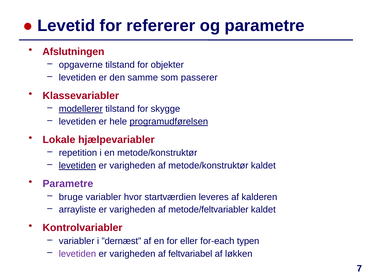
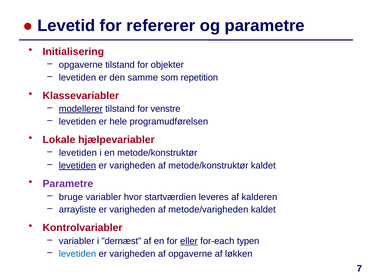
Afslutningen: Afslutningen -> Initialisering
passerer: passerer -> repetition
skygge: skygge -> venstre
programudførelsen underline: present -> none
repetition at (78, 153): repetition -> levetiden
metode/feltvariabler: metode/feltvariabler -> metode/varigheden
eller underline: none -> present
levetiden at (77, 254) colour: purple -> blue
af feltvariabel: feltvariabel -> opgaverne
